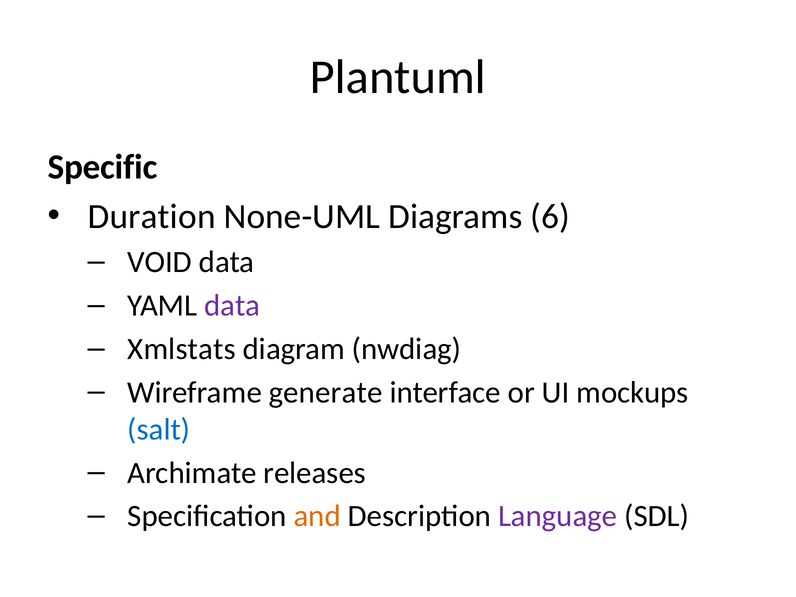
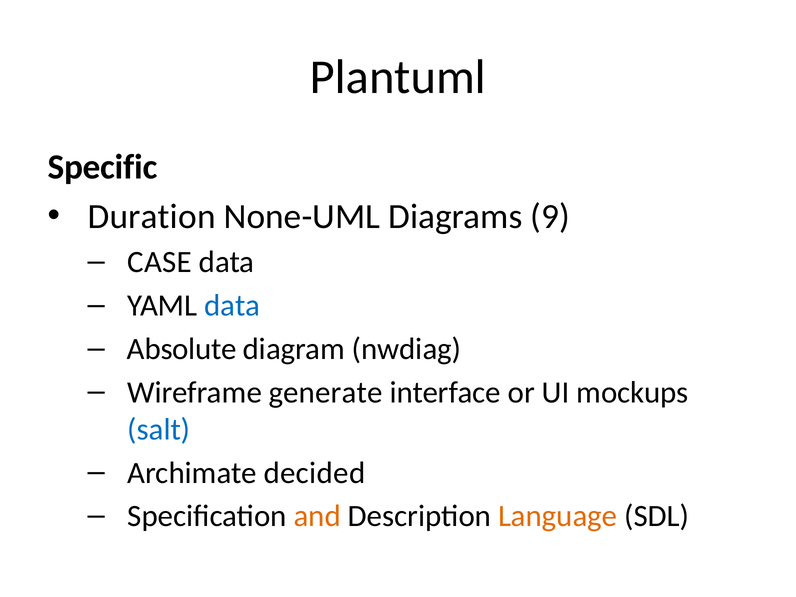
6: 6 -> 9
VOID: VOID -> CASE
data at (232, 306) colour: purple -> blue
Xmlstats: Xmlstats -> Absolute
releases: releases -> decided
Language colour: purple -> orange
